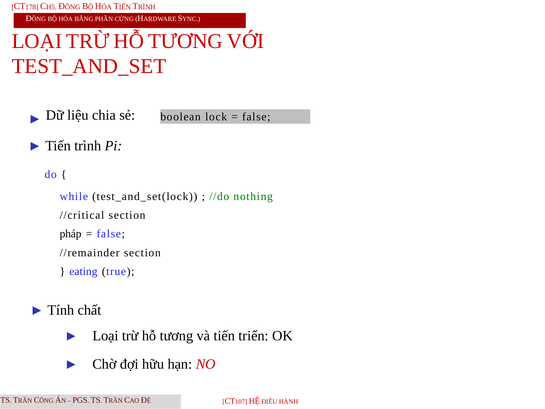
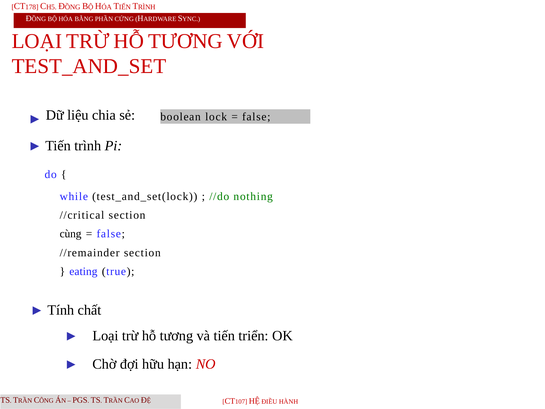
pháp: pháp -> cùng
